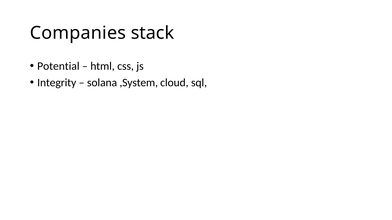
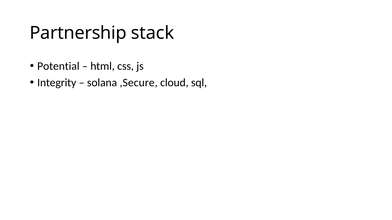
Companies: Companies -> Partnership
,System: ,System -> ,Secure
